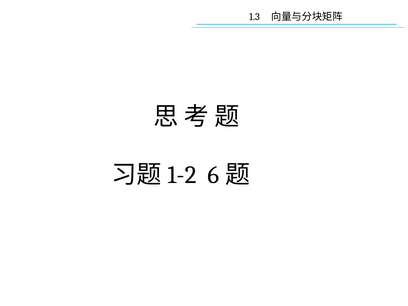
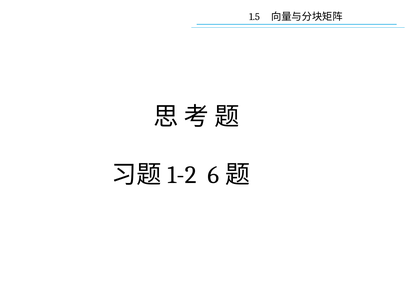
1.3: 1.3 -> 1.5
